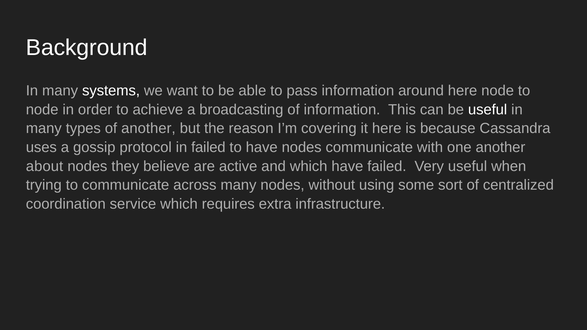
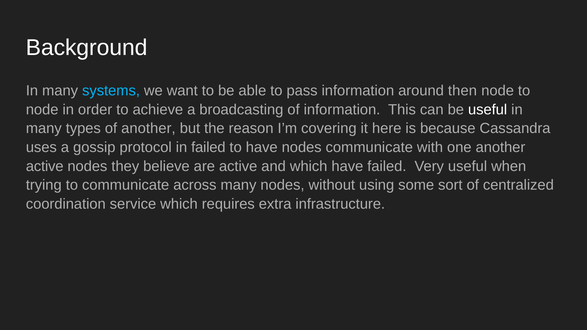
systems colour: white -> light blue
around here: here -> then
about at (45, 166): about -> active
